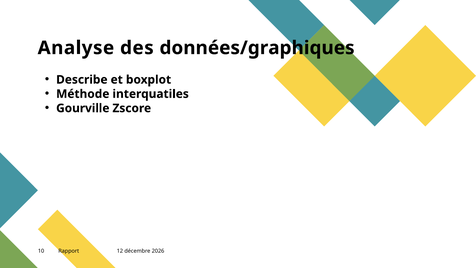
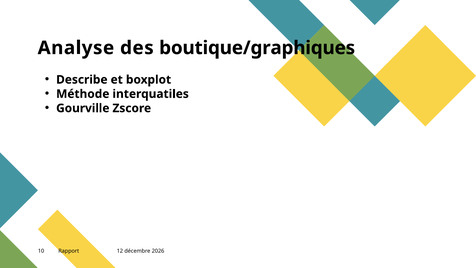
données/graphiques: données/graphiques -> boutique/graphiques
